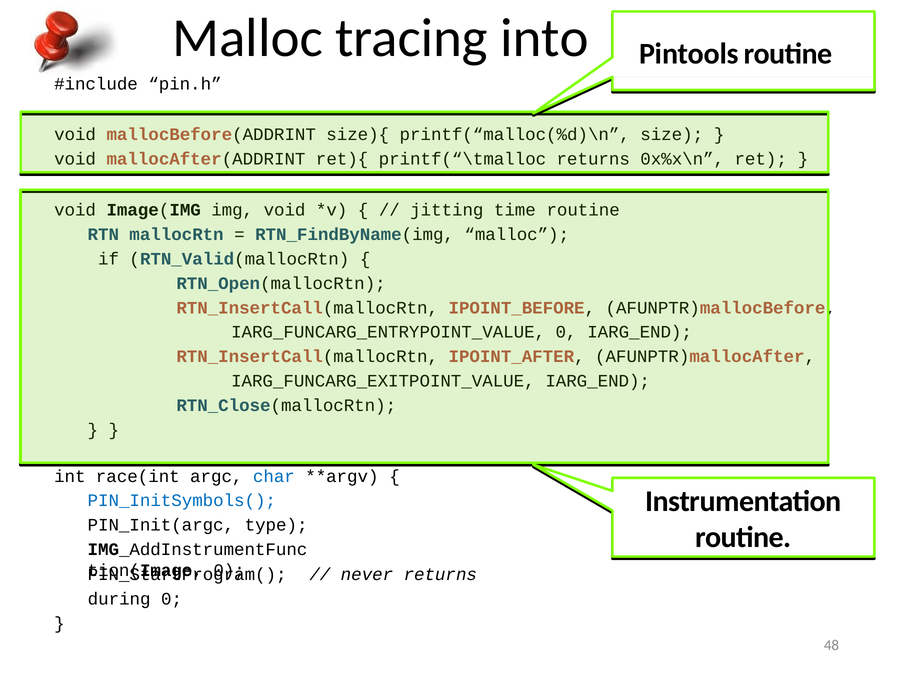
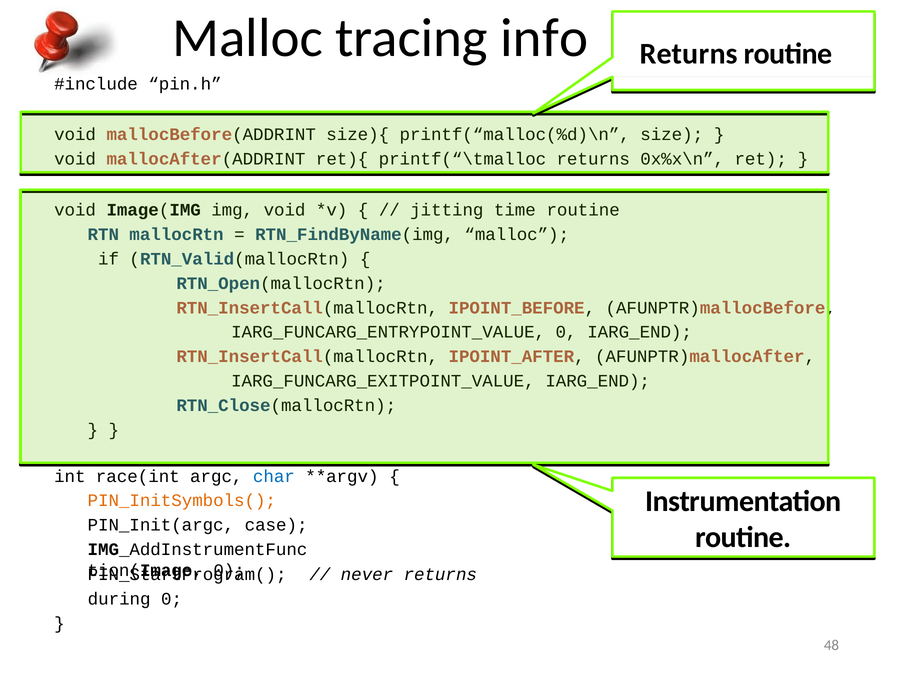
into: into -> info
Pintools at (689, 54): Pintools -> Returns
PIN_InitSymbols( colour: blue -> orange
type: type -> case
